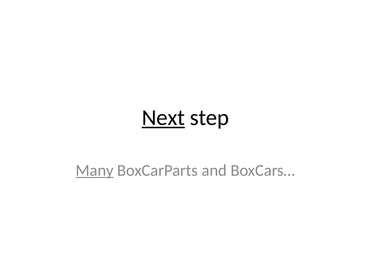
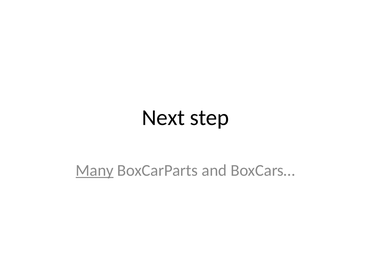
Next underline: present -> none
